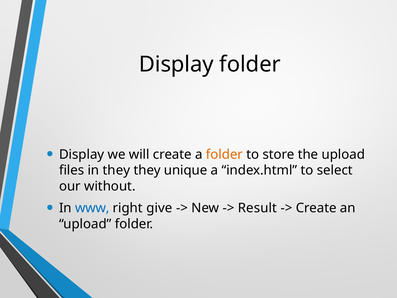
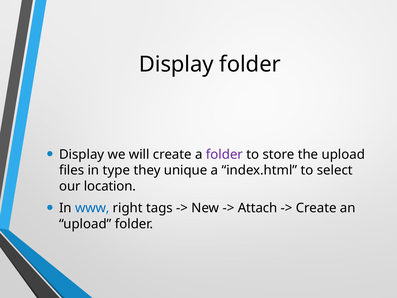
folder at (224, 154) colour: orange -> purple
in they: they -> type
without: without -> location
give: give -> tags
Result: Result -> Attach
